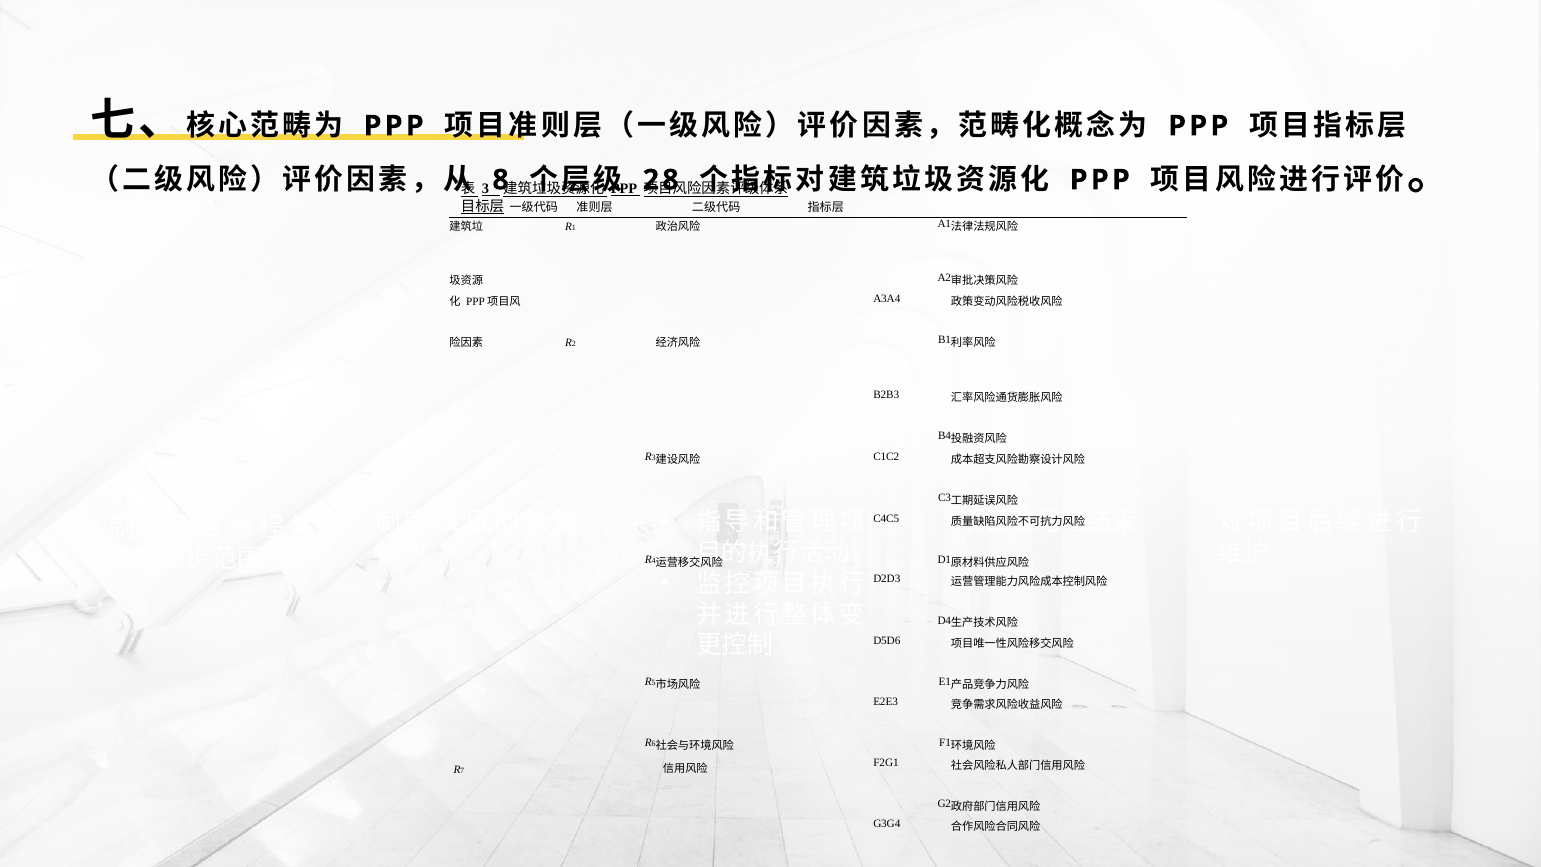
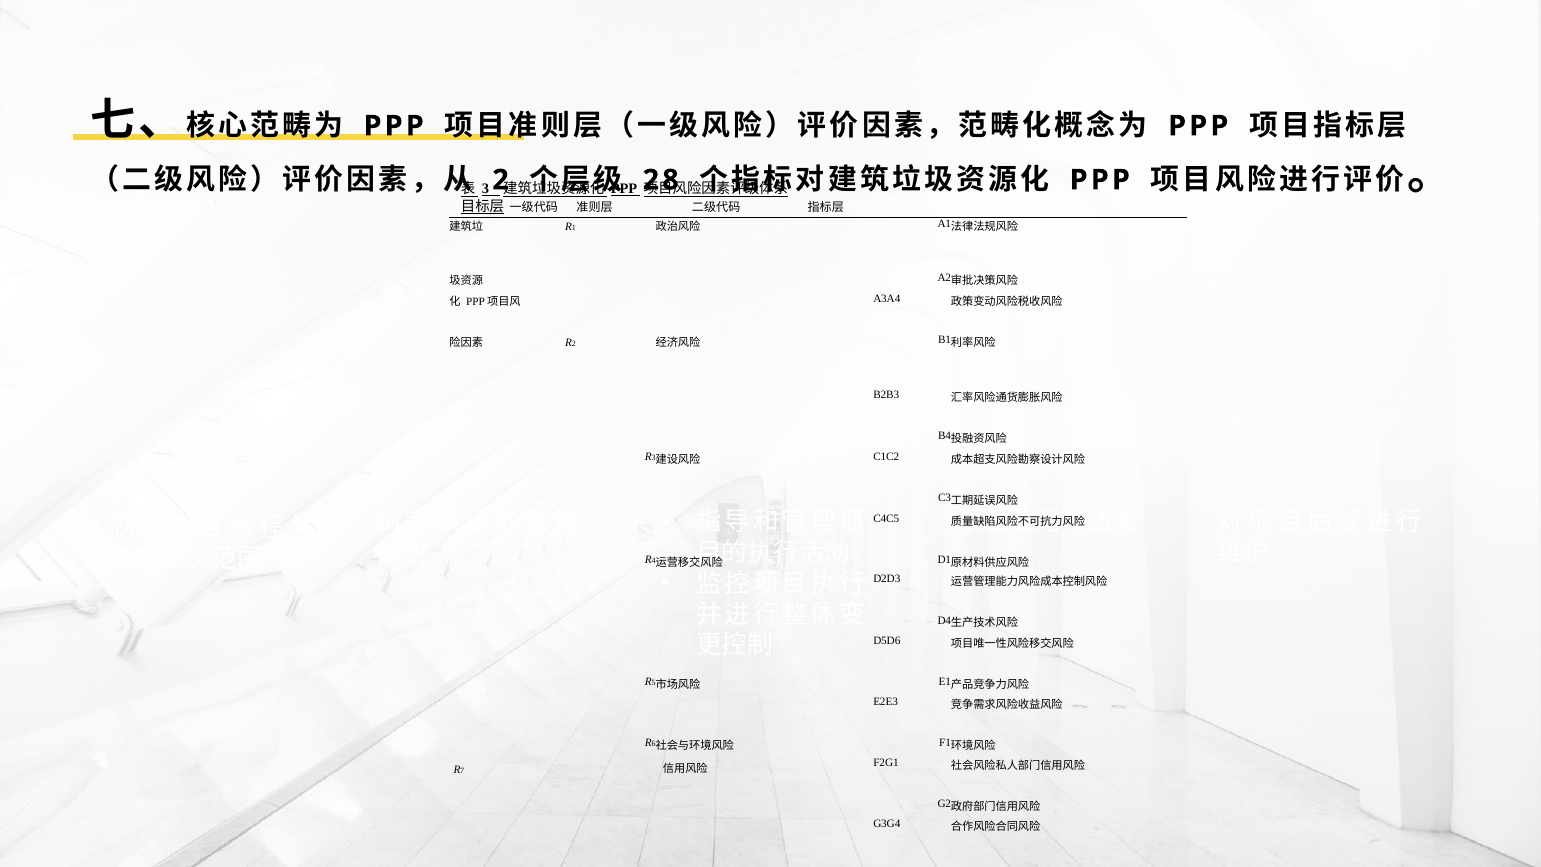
8: 8 -> 2
